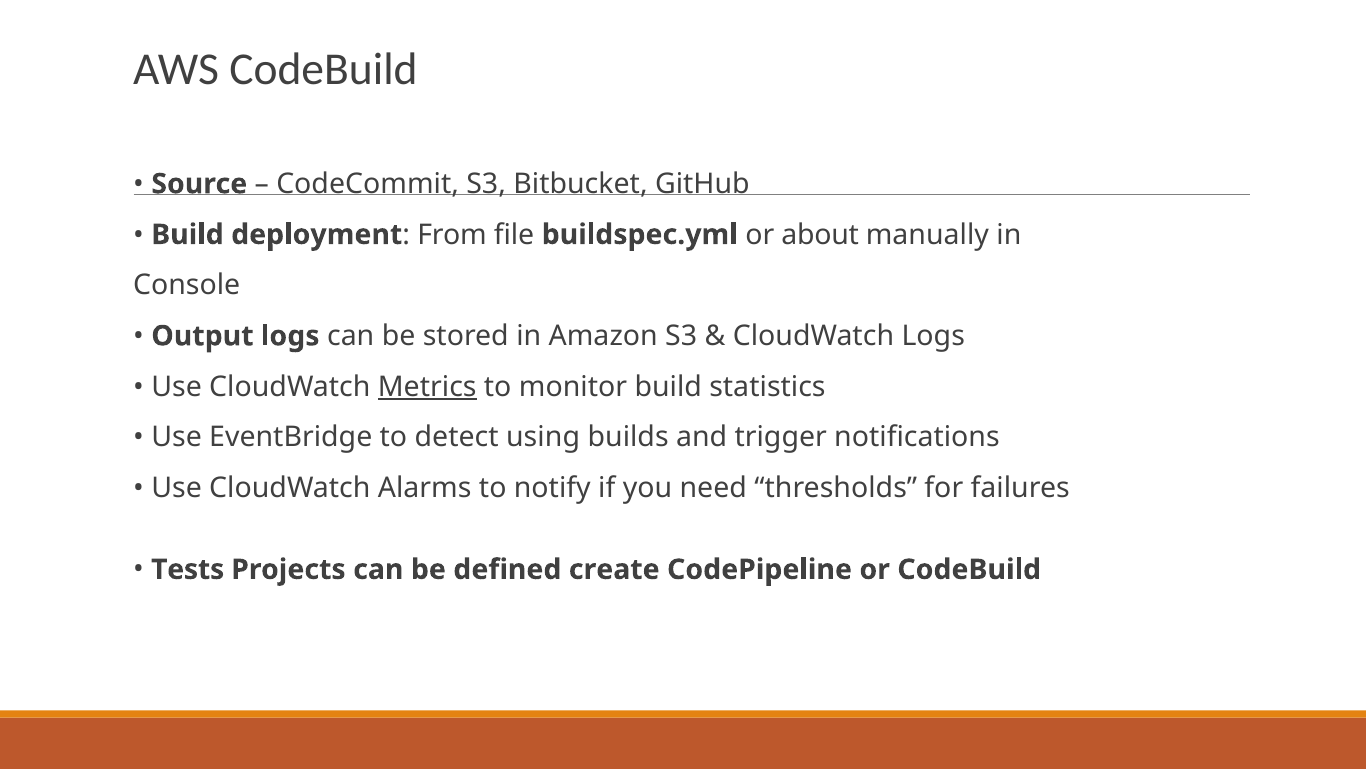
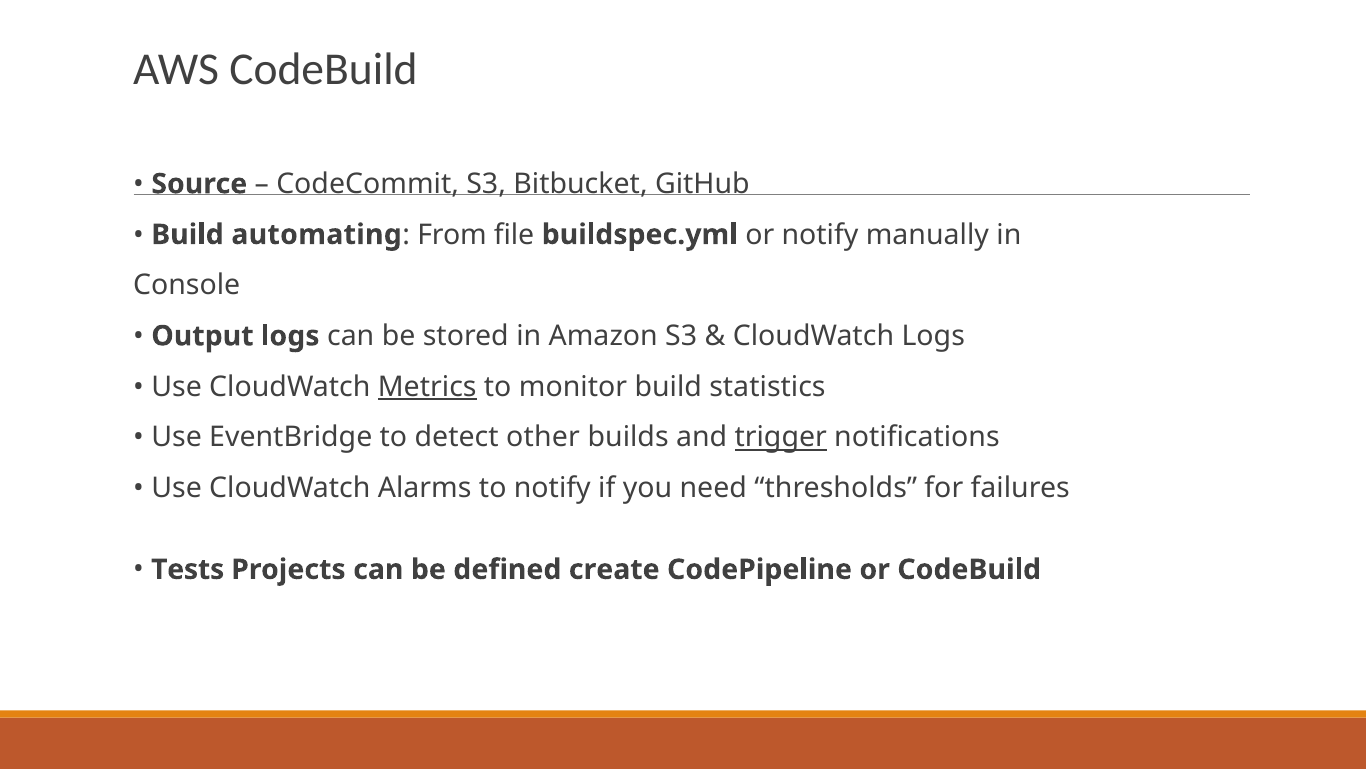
deployment: deployment -> automating
or about: about -> notify
using: using -> other
trigger underline: none -> present
